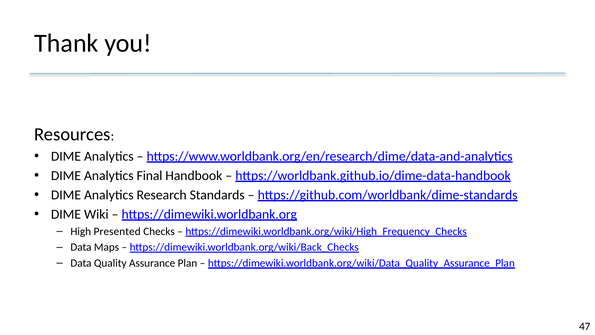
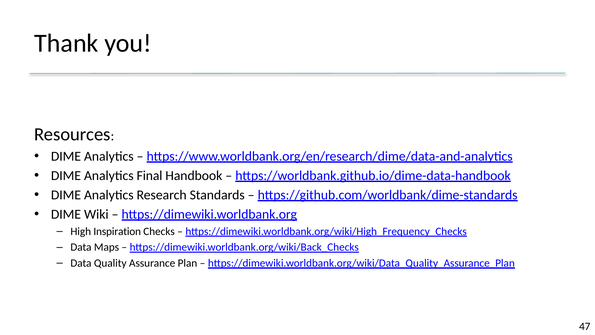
Presented: Presented -> Inspiration
